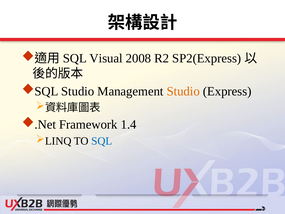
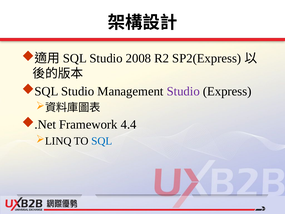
Visual at (106, 58): Visual -> Studio
Studio at (183, 91) colour: orange -> purple
1.4: 1.4 -> 4.4
